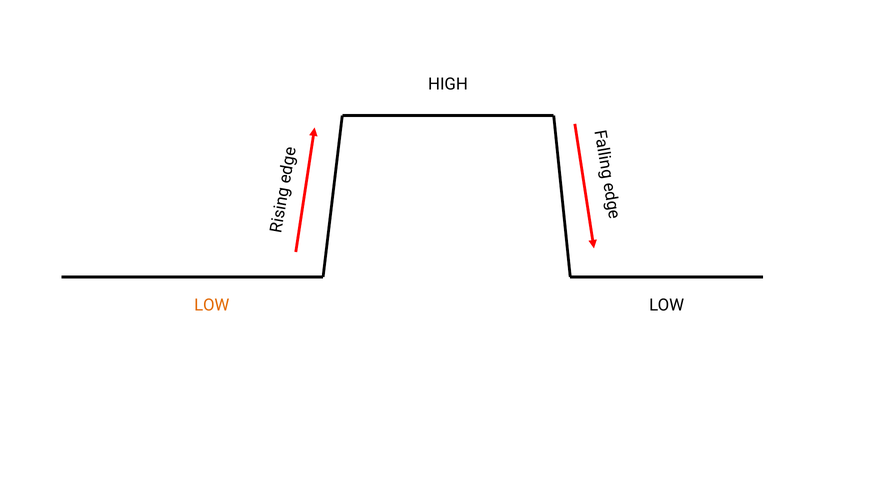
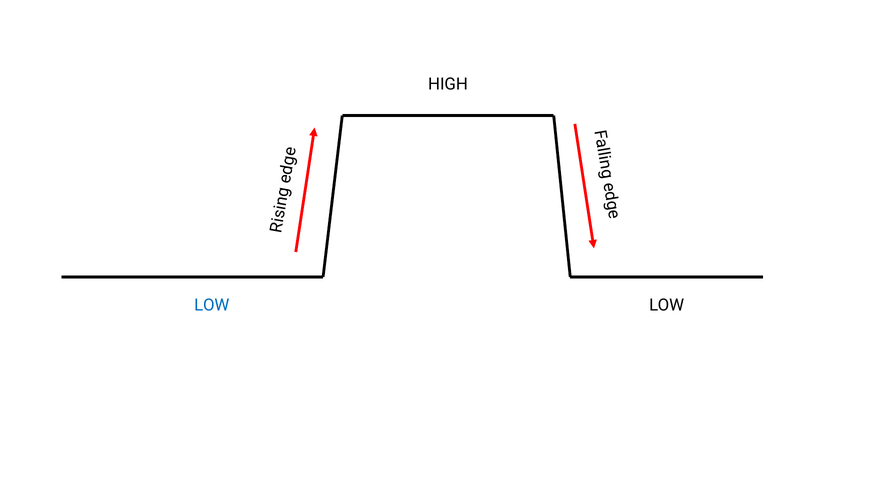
LOW at (212, 305) colour: orange -> blue
